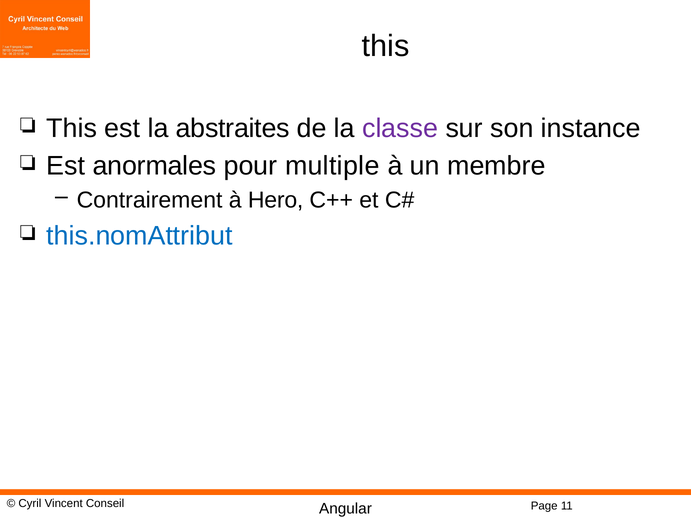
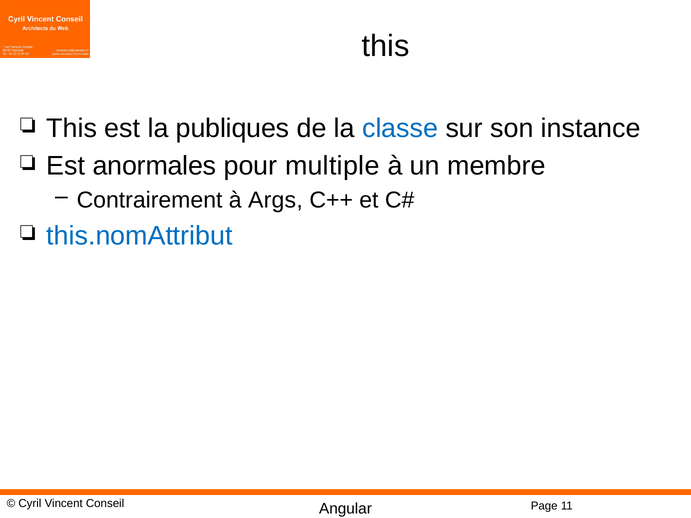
abstraites: abstraites -> publiques
classe colour: purple -> blue
Hero: Hero -> Args
